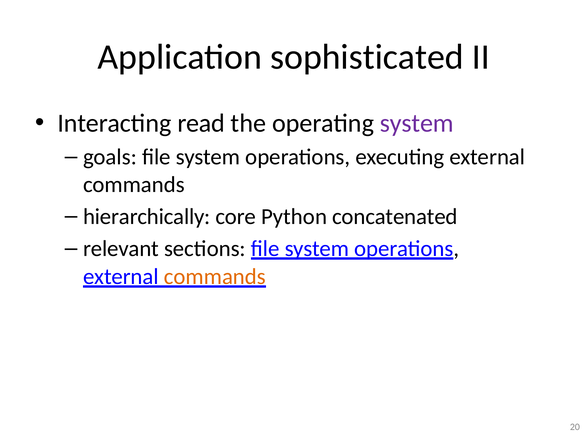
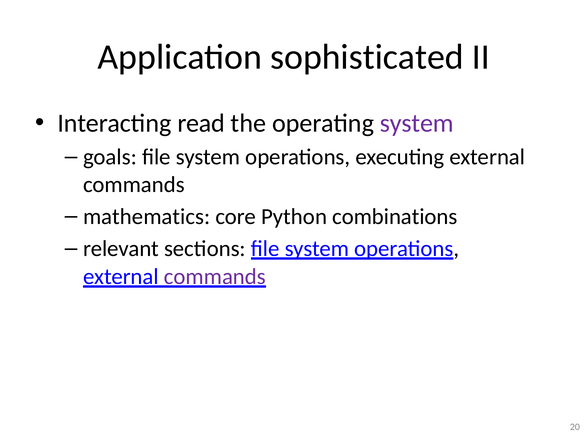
hierarchically: hierarchically -> mathematics
concatenated: concatenated -> combinations
commands at (215, 277) colour: orange -> purple
